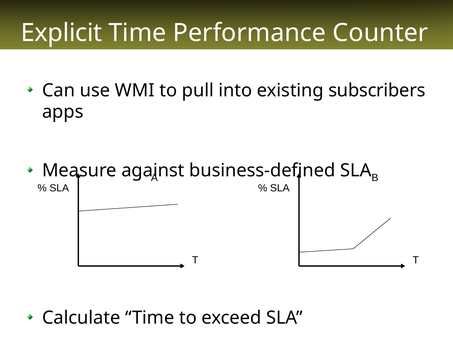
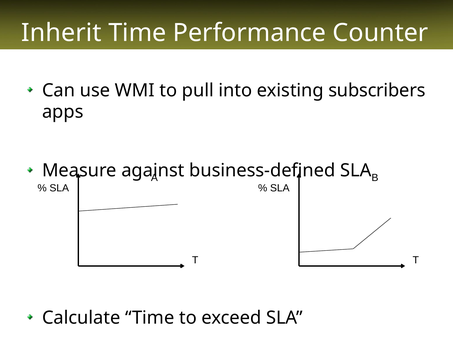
Explicit: Explicit -> Inherit
